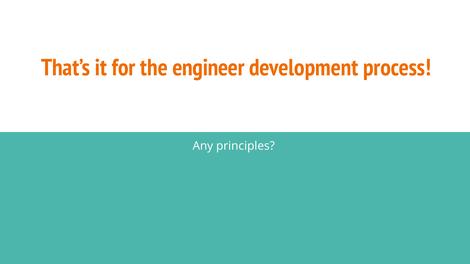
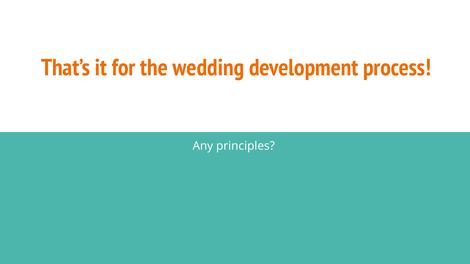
engineer: engineer -> wedding
